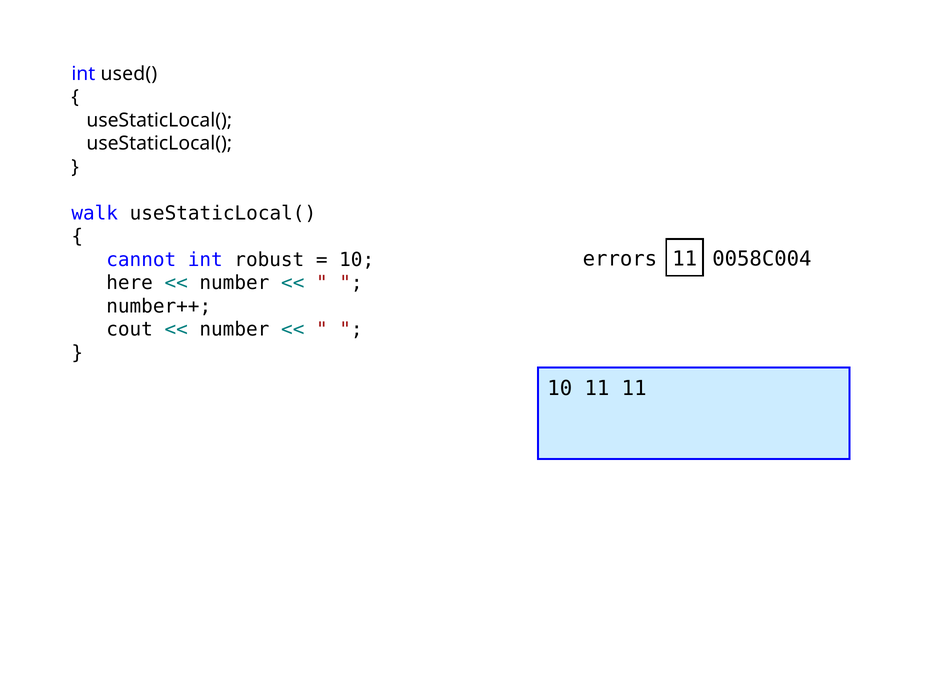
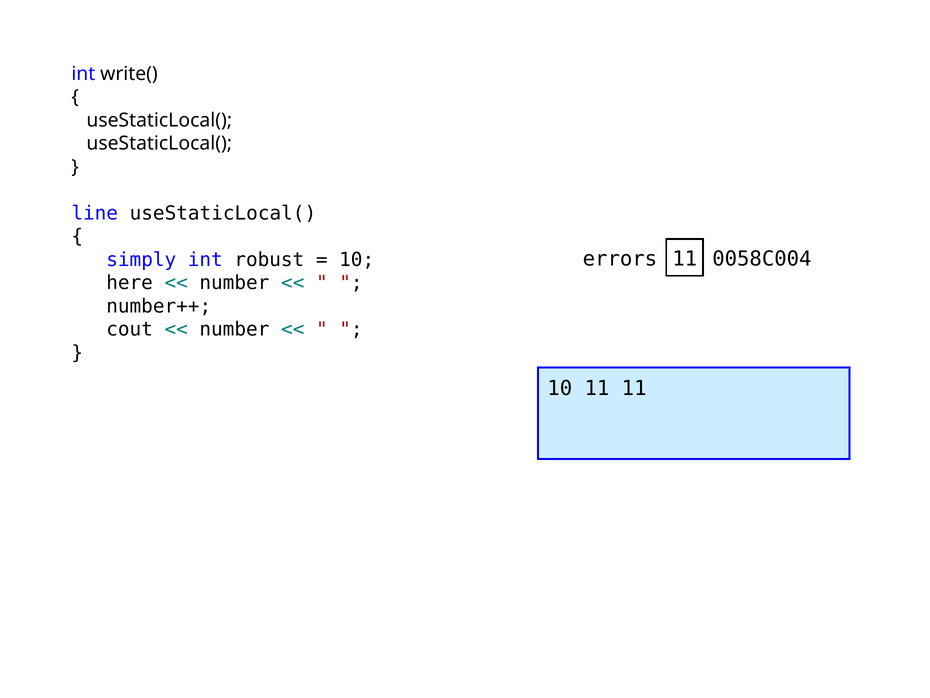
used(: used( -> write(
walk: walk -> line
cannot: cannot -> simply
